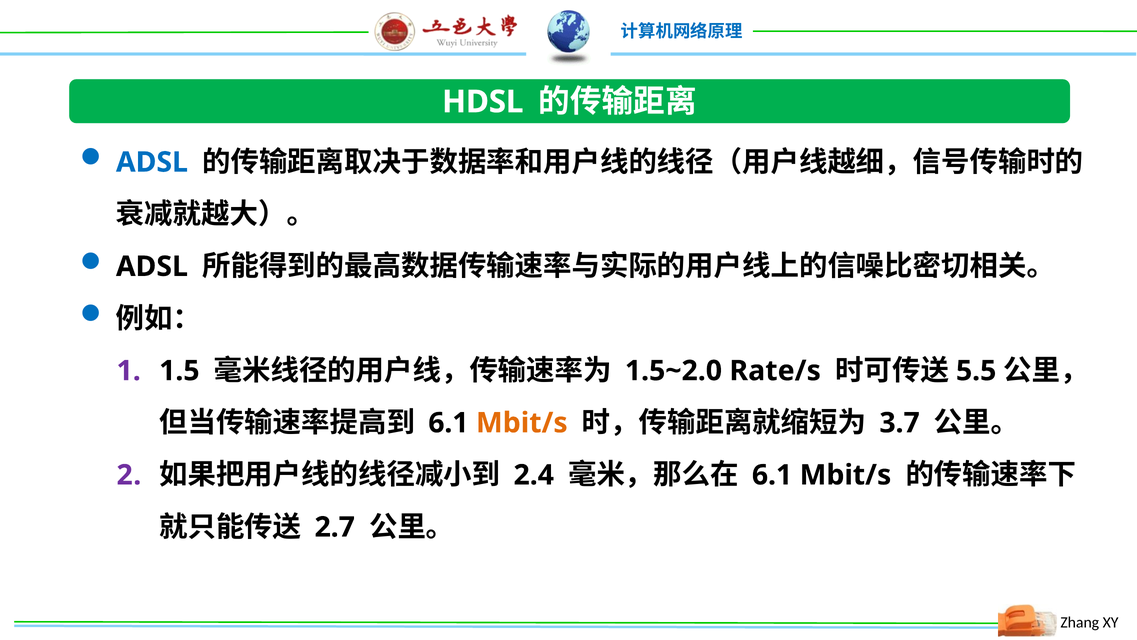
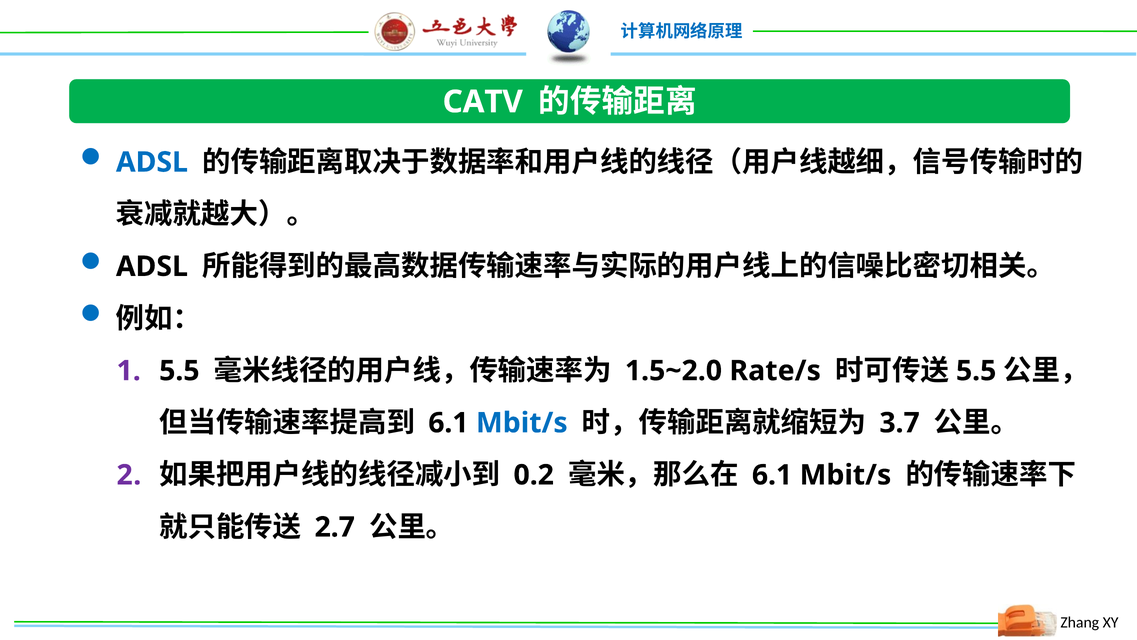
HDSL: HDSL -> CATV
1.5 at (179, 371): 1.5 -> 5.5
Mbit/s at (522, 423) colour: orange -> blue
2.4: 2.4 -> 0.2
